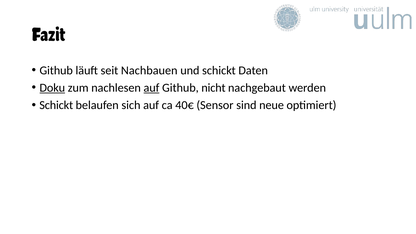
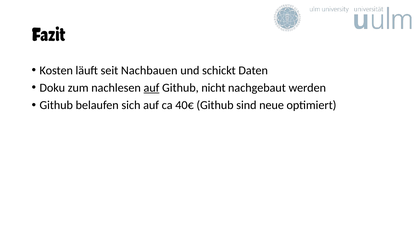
Github at (56, 70): Github -> Kosten
Doku underline: present -> none
Schickt at (56, 105): Schickt -> Github
40€ Sensor: Sensor -> Github
